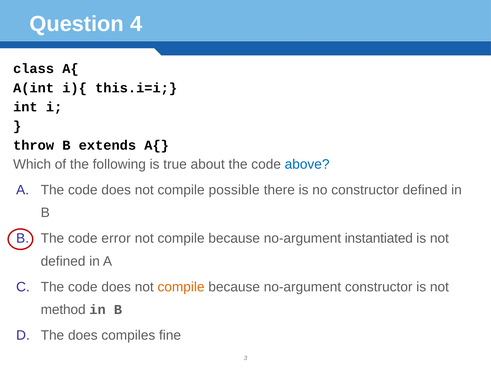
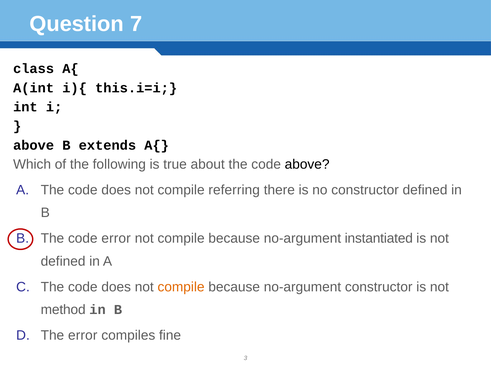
4: 4 -> 7
throw at (34, 145): throw -> above
above at (307, 164) colour: blue -> black
possible: possible -> referring
The does: does -> error
